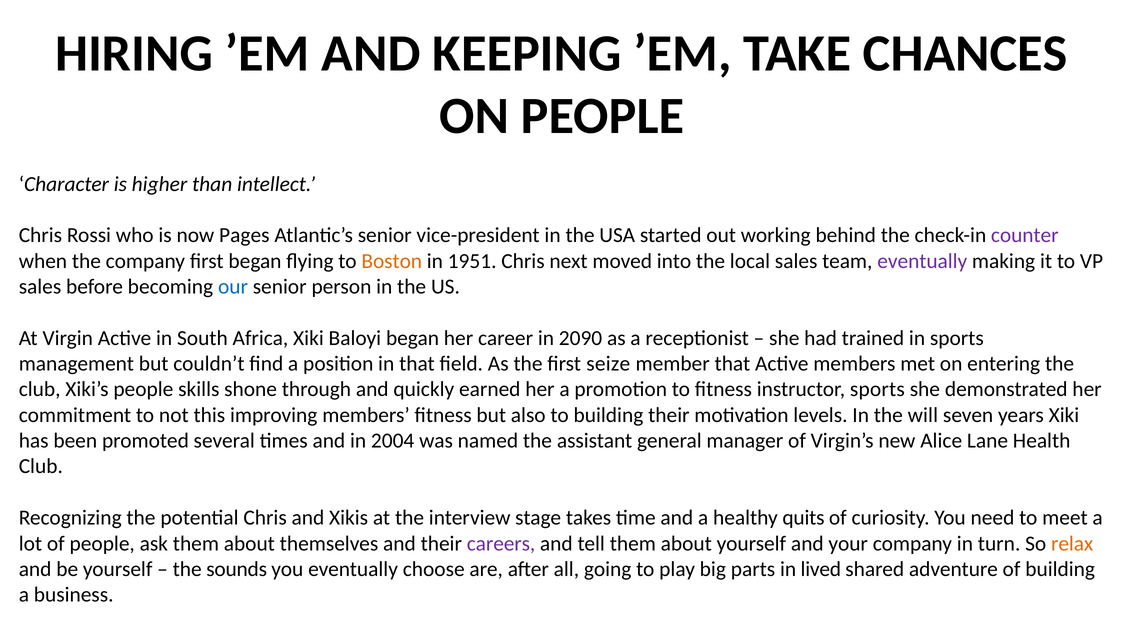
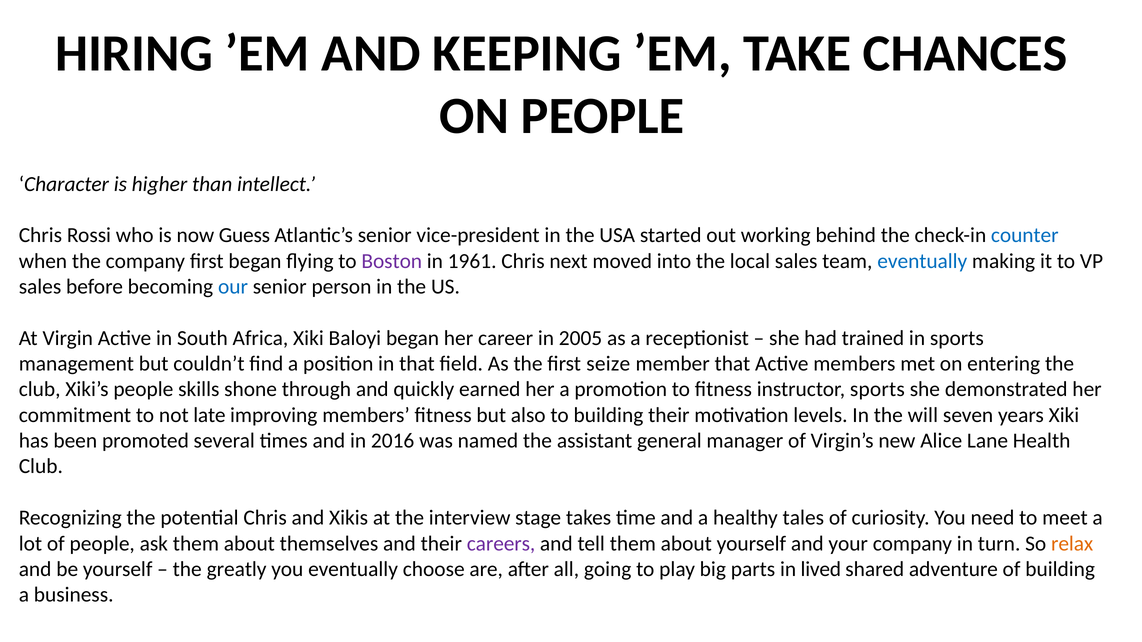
Pages: Pages -> Guess
counter colour: purple -> blue
Boston colour: orange -> purple
1951: 1951 -> 1961
eventually at (922, 261) colour: purple -> blue
2090: 2090 -> 2005
this: this -> late
2004: 2004 -> 2016
quits: quits -> tales
sounds: sounds -> greatly
